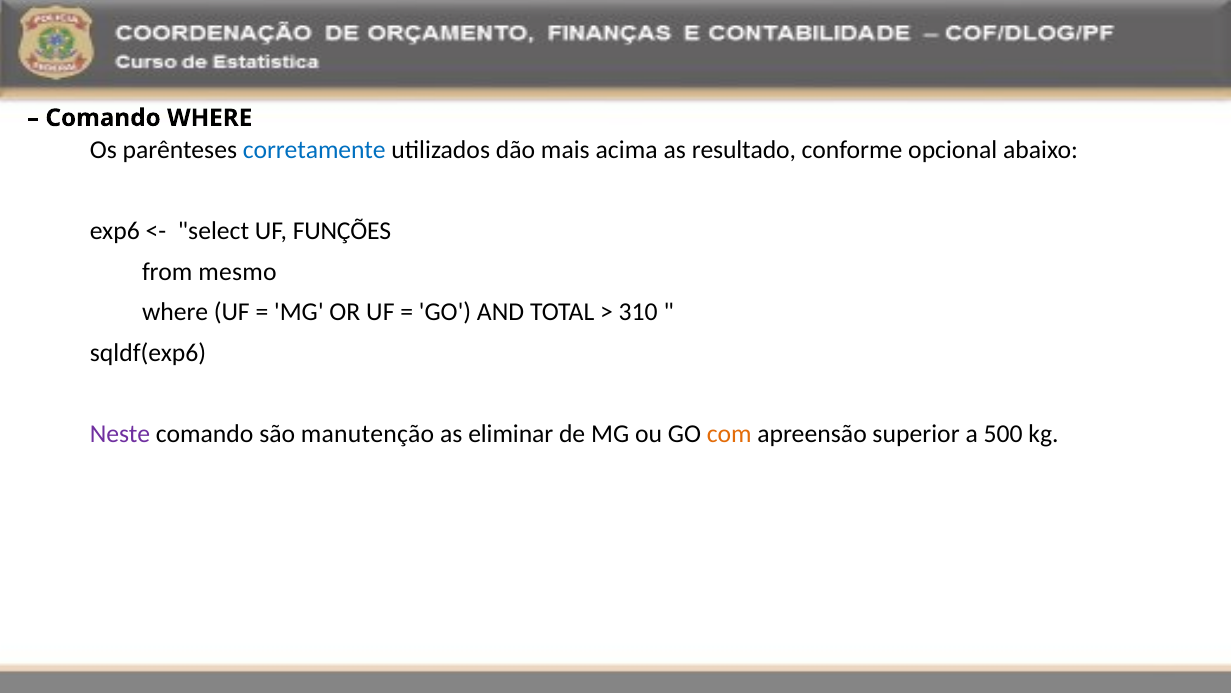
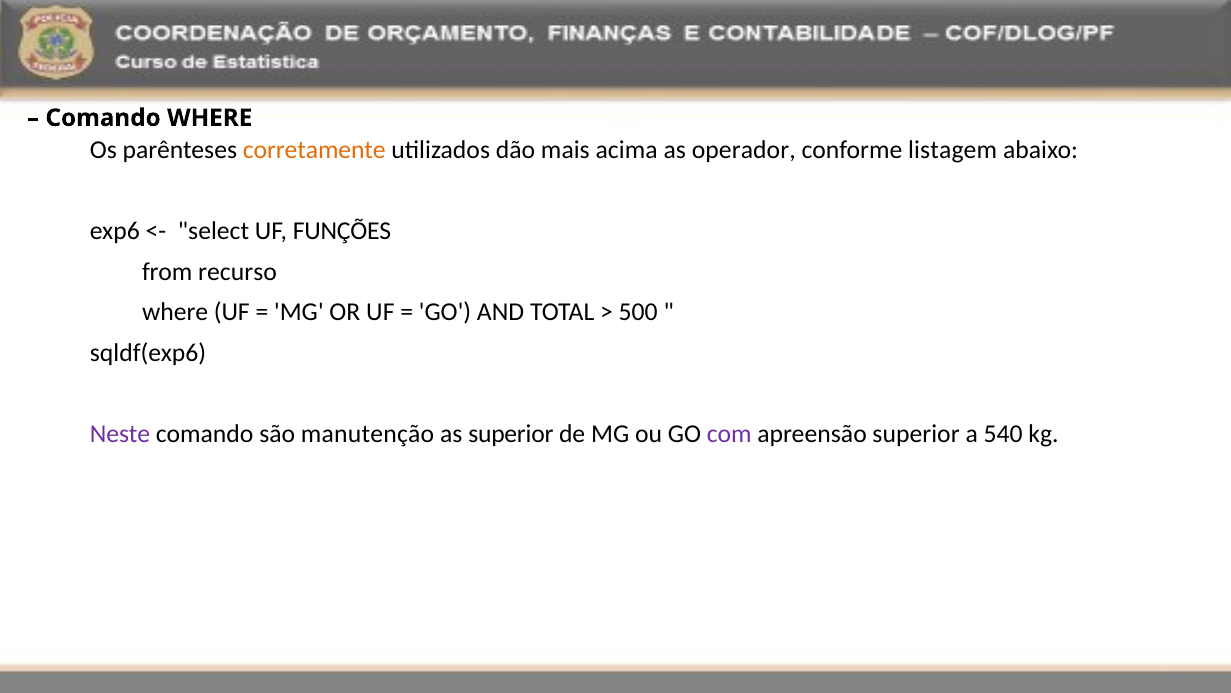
corretamente colour: blue -> orange
resultado: resultado -> operador
opcional: opcional -> listagem
mesmo: mesmo -> recurso
310: 310 -> 500
as eliminar: eliminar -> superior
com colour: orange -> purple
500: 500 -> 540
